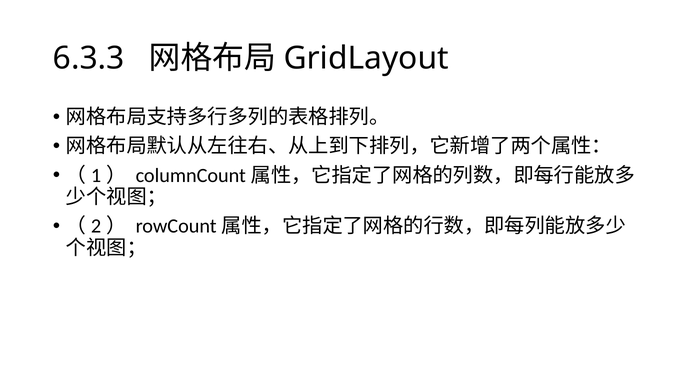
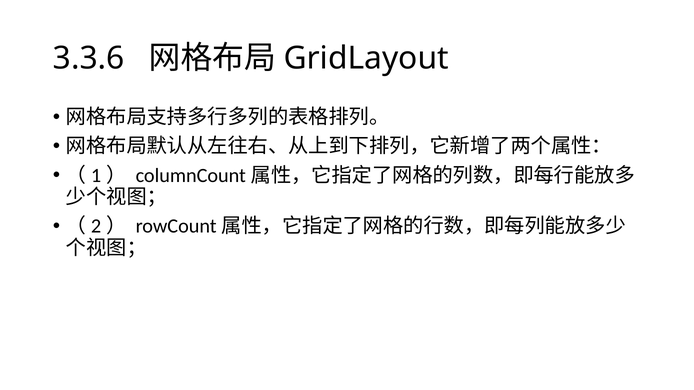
6.3.3: 6.3.3 -> 3.3.6
